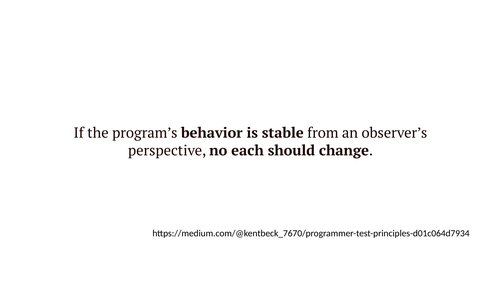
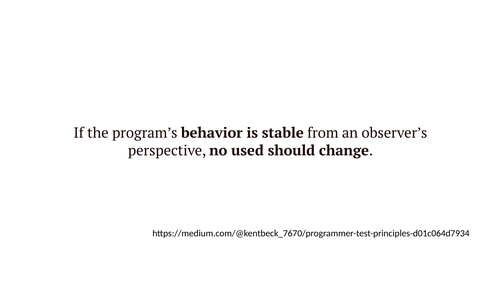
each: each -> used
